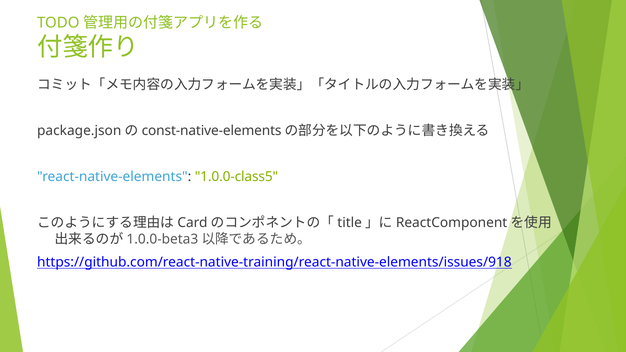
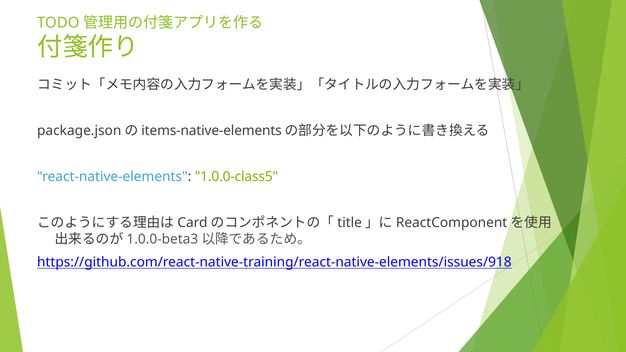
const-native-elements: const-native-elements -> items-native-elements
